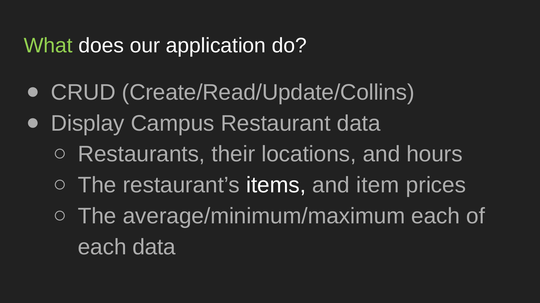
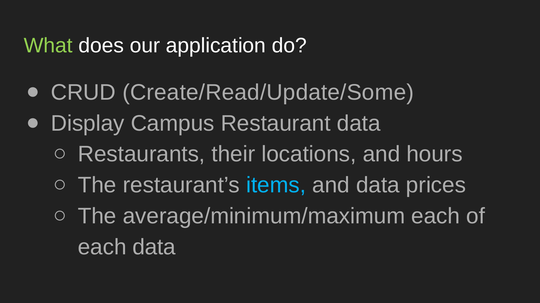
Create/Read/Update/Collins: Create/Read/Update/Collins -> Create/Read/Update/Some
items colour: white -> light blue
and item: item -> data
